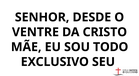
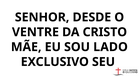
TODO: TODO -> LADO
